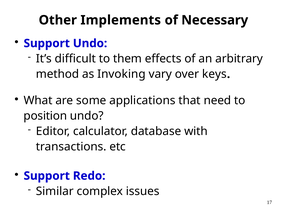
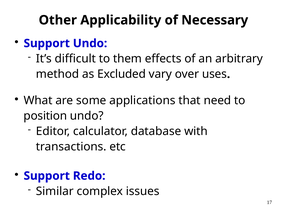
Implements: Implements -> Applicability
Invoking: Invoking -> Excluded
keys: keys -> uses
